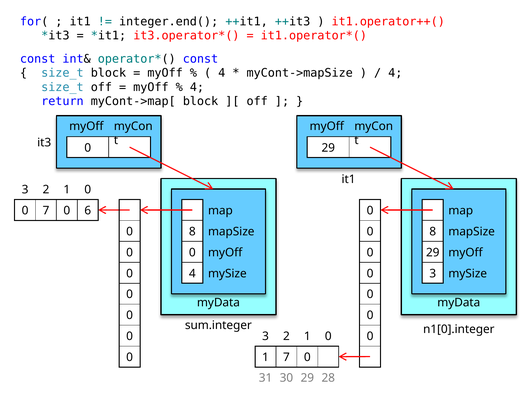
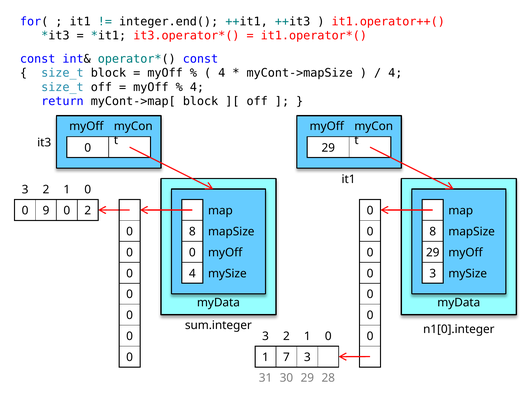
0 7: 7 -> 9
0 6: 6 -> 2
1 7 0: 0 -> 3
